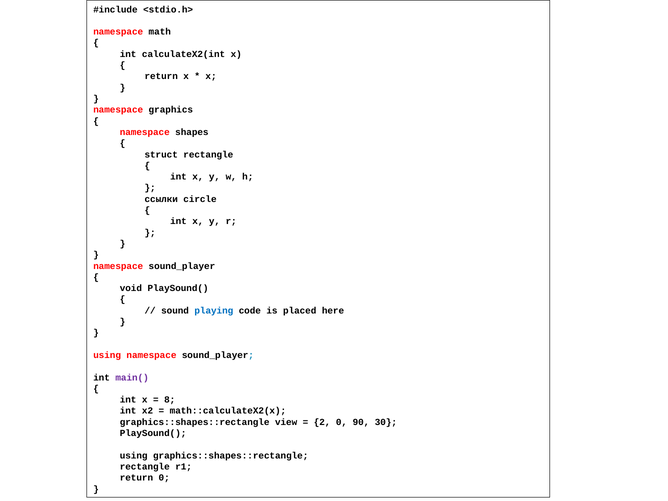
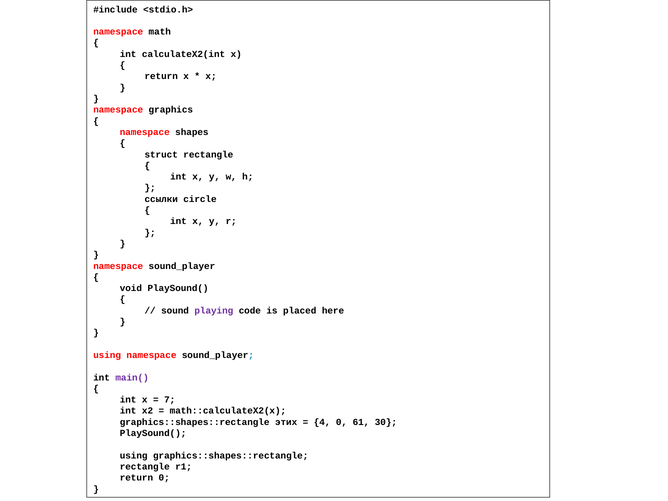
playing colour: blue -> purple
8: 8 -> 7
view: view -> этих
2: 2 -> 4
90: 90 -> 61
